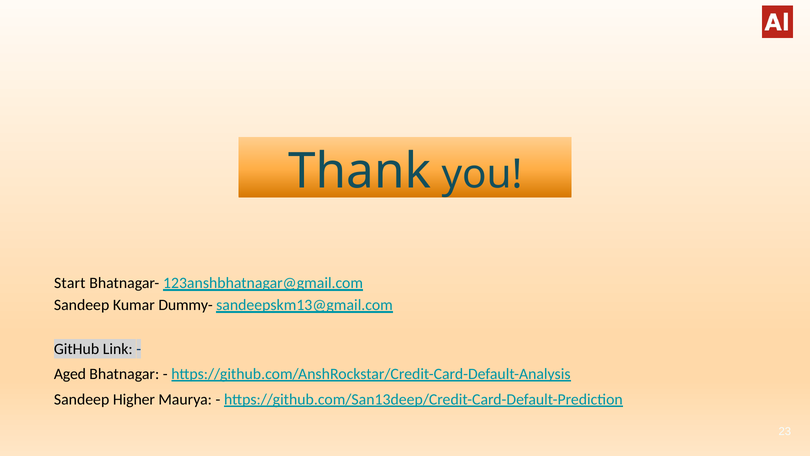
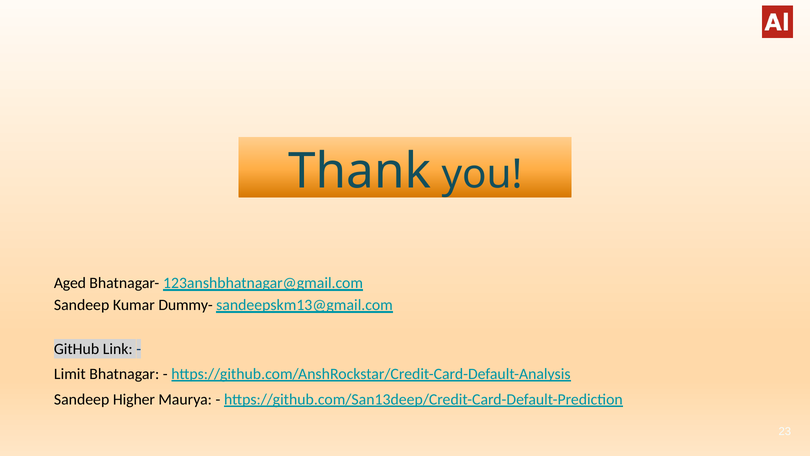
Start: Start -> Aged
Aged: Aged -> Limit
